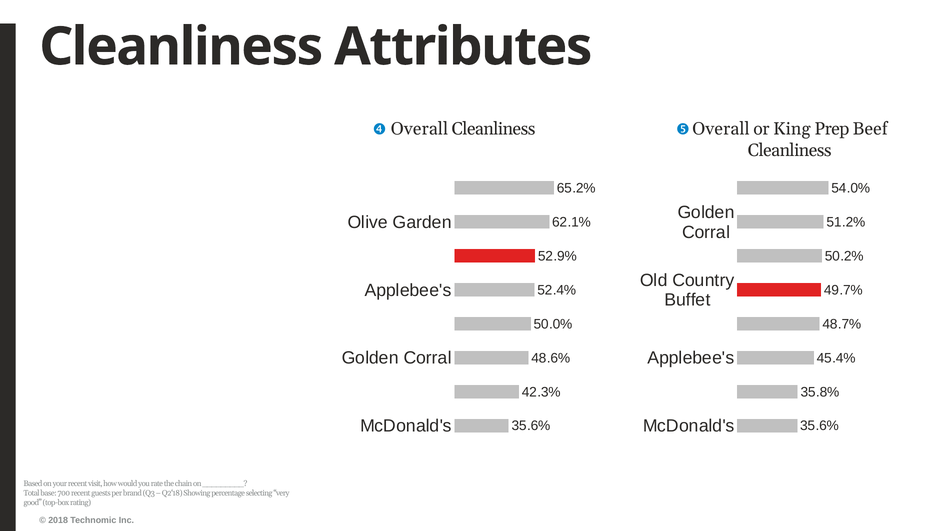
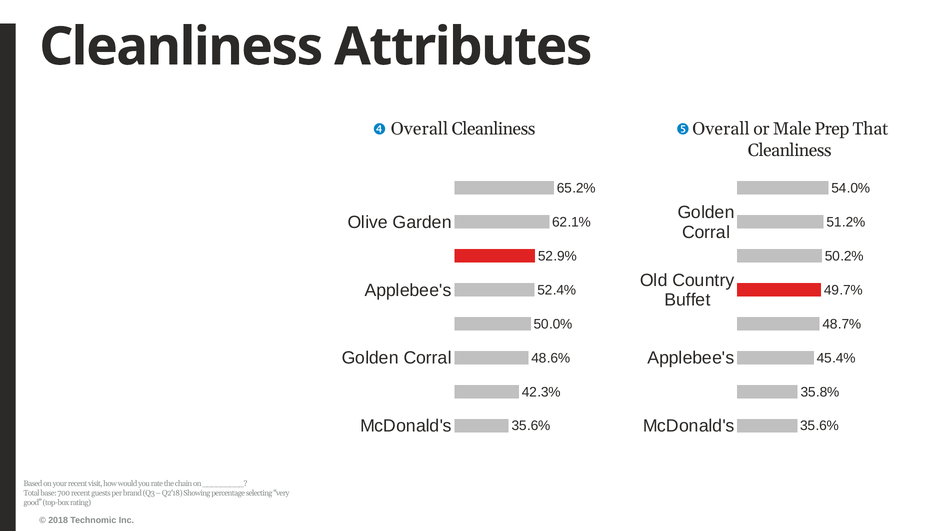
King: King -> Male
Beef: Beef -> That
